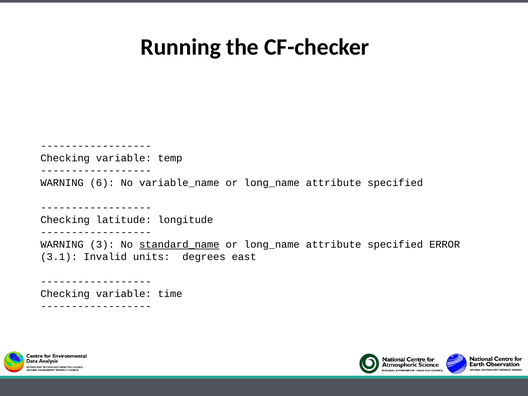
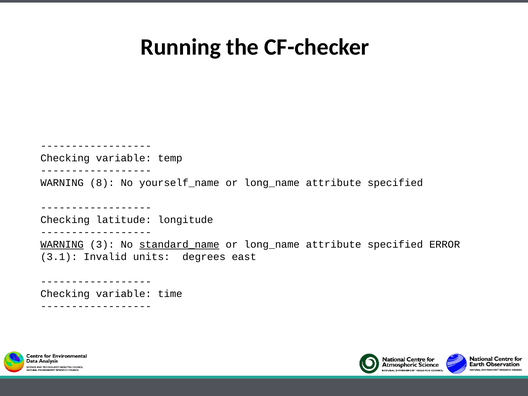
6: 6 -> 8
variable_name: variable_name -> yourself_name
WARNING at (62, 245) underline: none -> present
